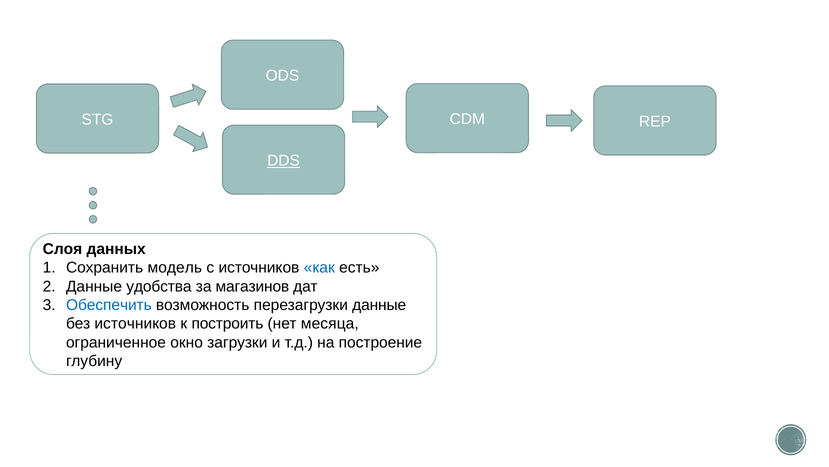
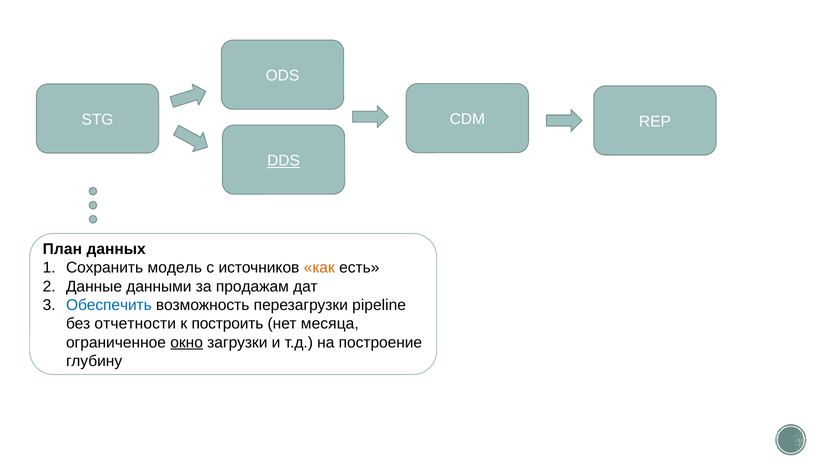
Слоя: Слоя -> План
как colour: blue -> orange
удобства: удобства -> данными
магазинов: магазинов -> продажам
перезагрузки данные: данные -> pipeline
без источников: источников -> отчетности
окно underline: none -> present
